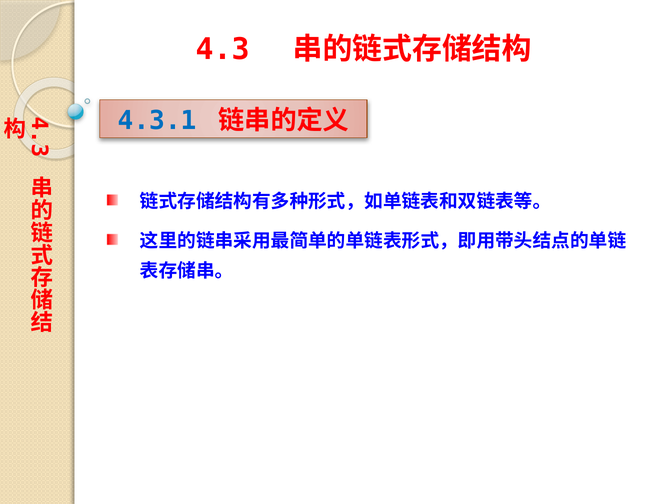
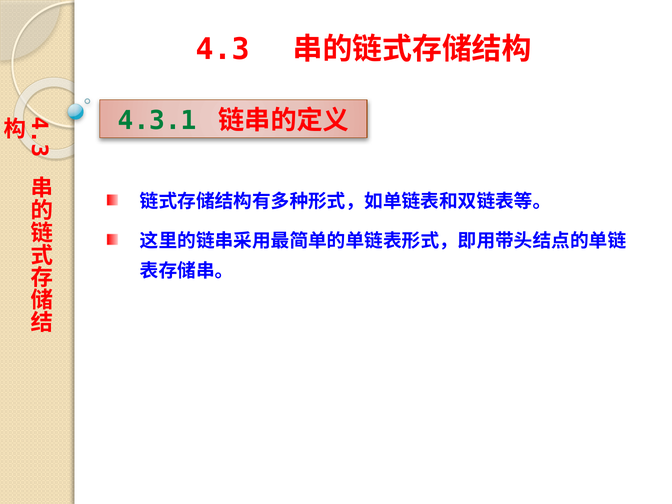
4.3.1 colour: blue -> green
